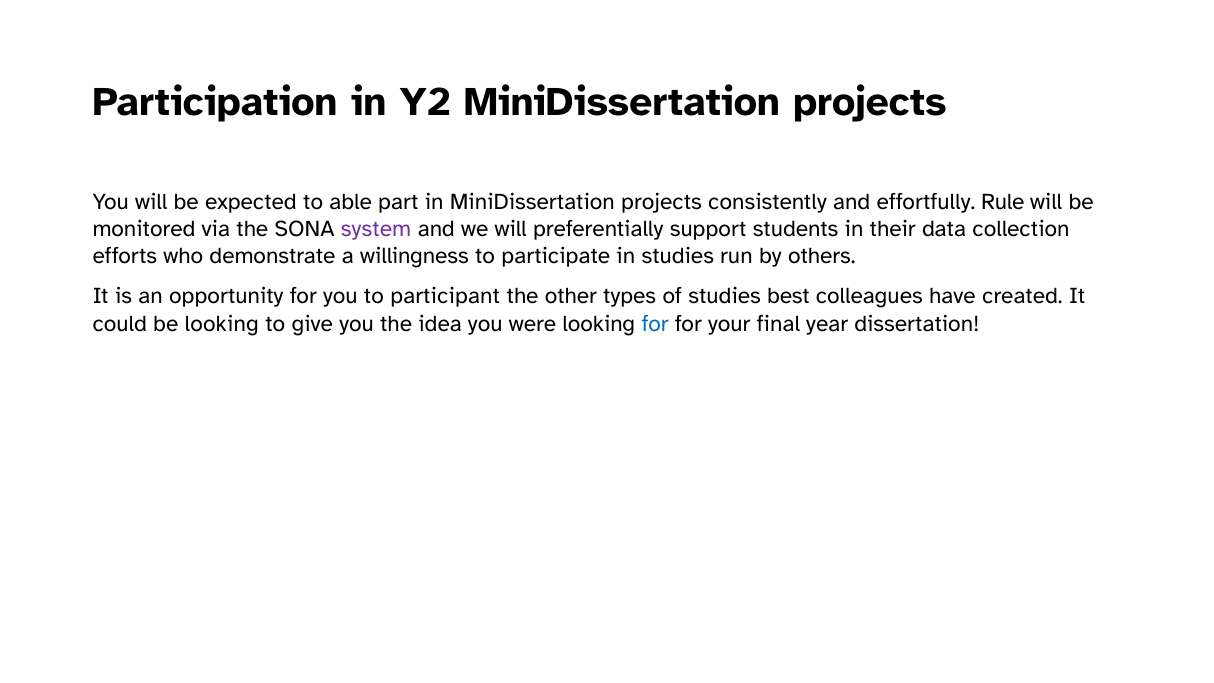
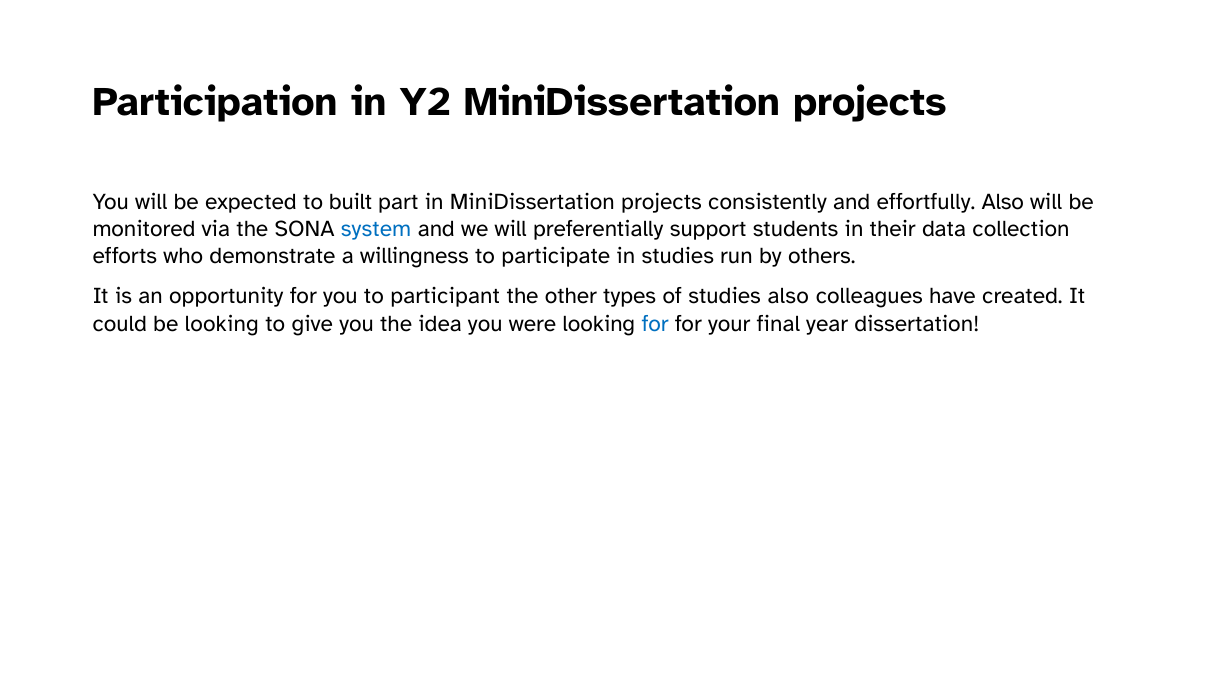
able: able -> built
effortfully Rule: Rule -> Also
system colour: purple -> blue
studies best: best -> also
